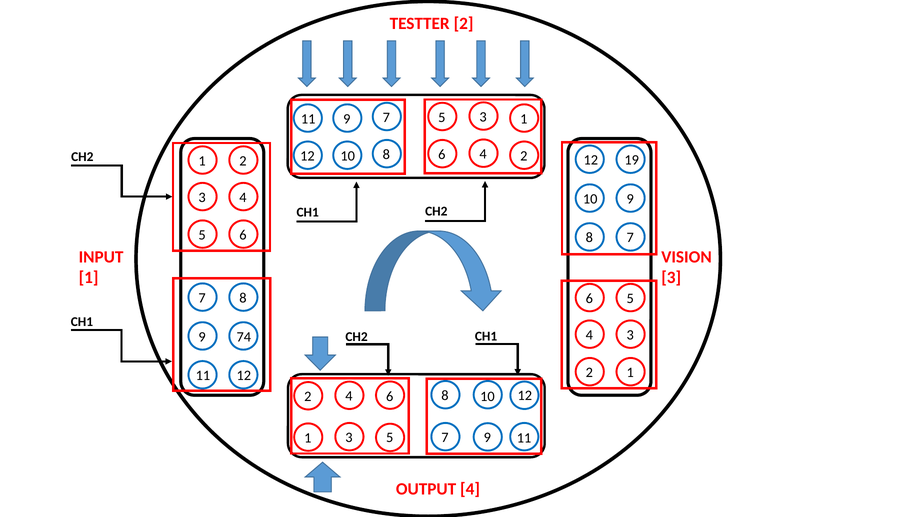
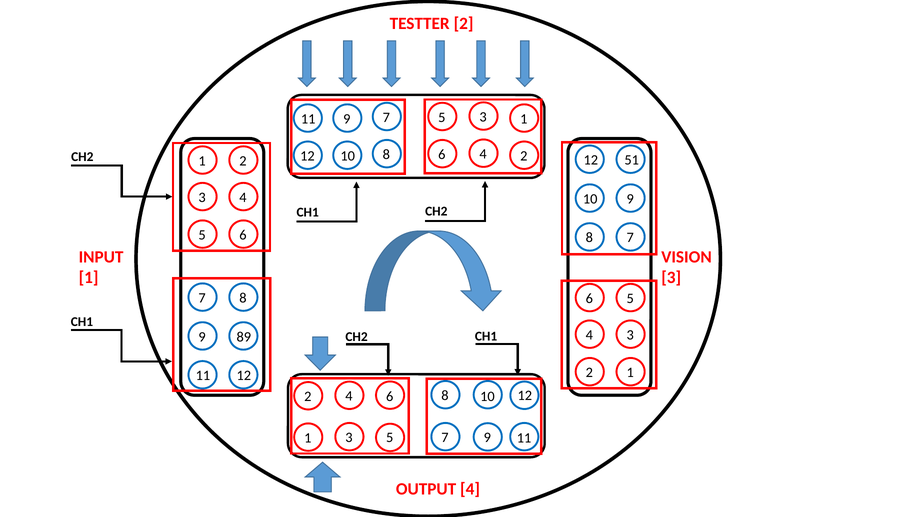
19: 19 -> 51
74: 74 -> 89
